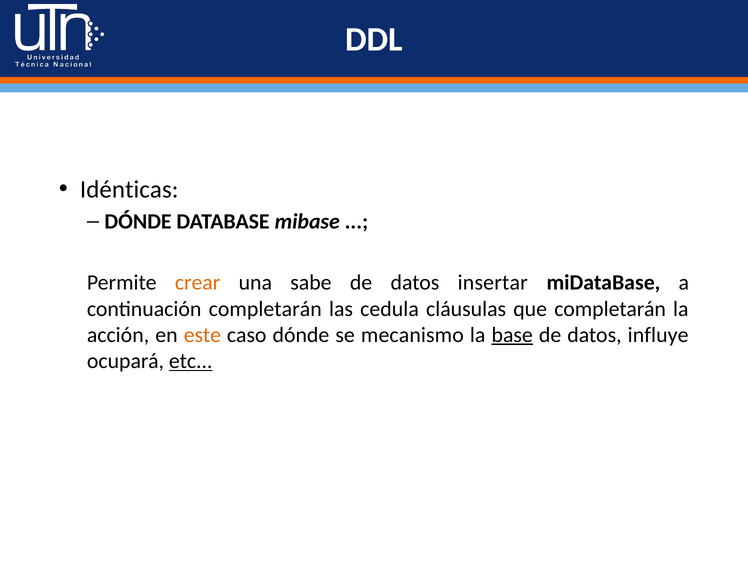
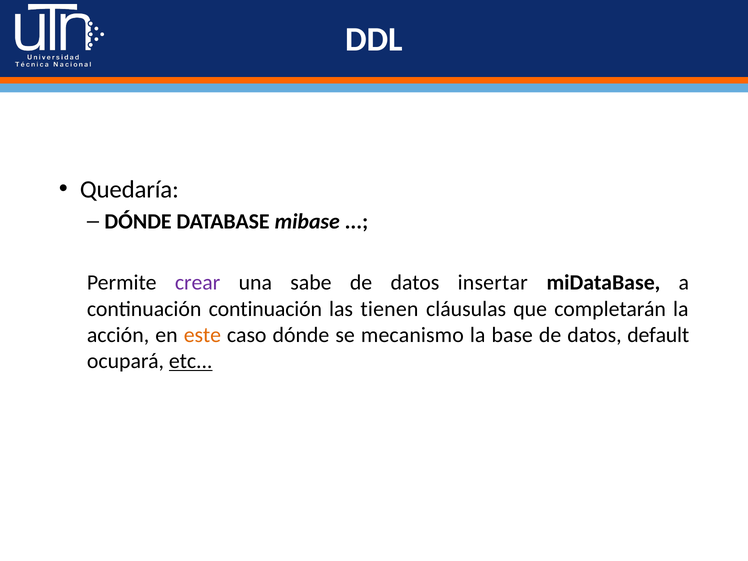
Idénticas: Idénticas -> Quedaría
crear colour: orange -> purple
continuación completarán: completarán -> continuación
cedula: cedula -> tienen
base underline: present -> none
influye: influye -> default
